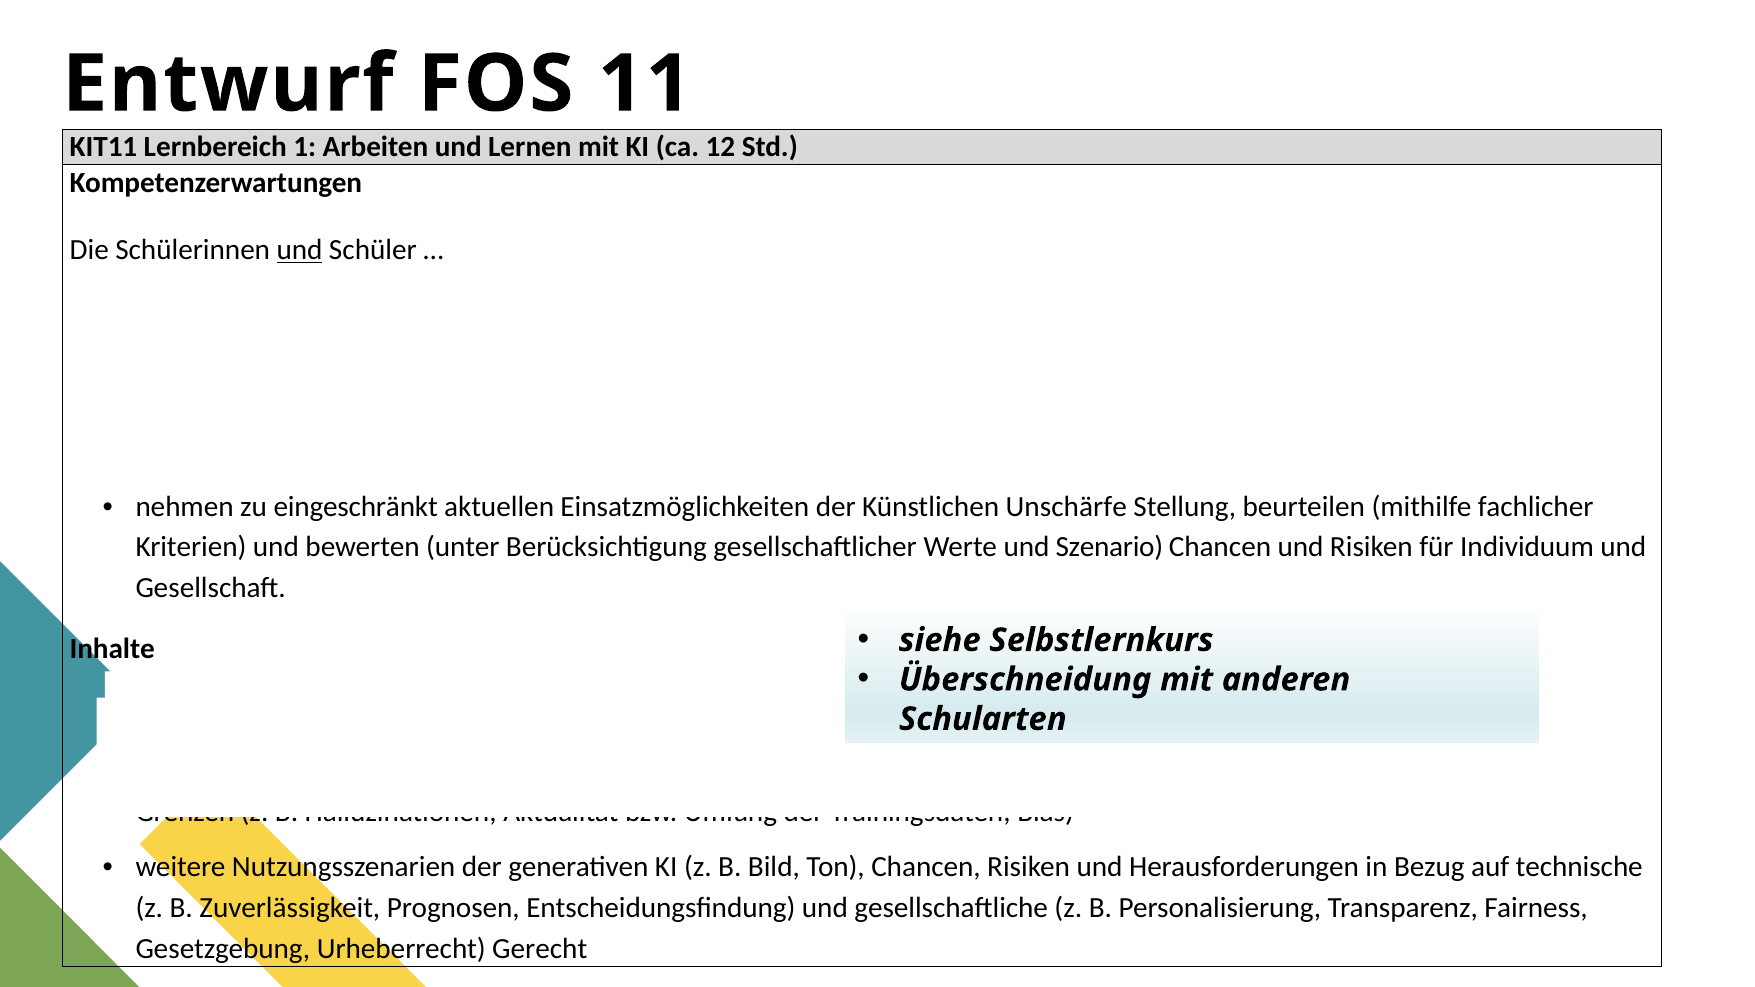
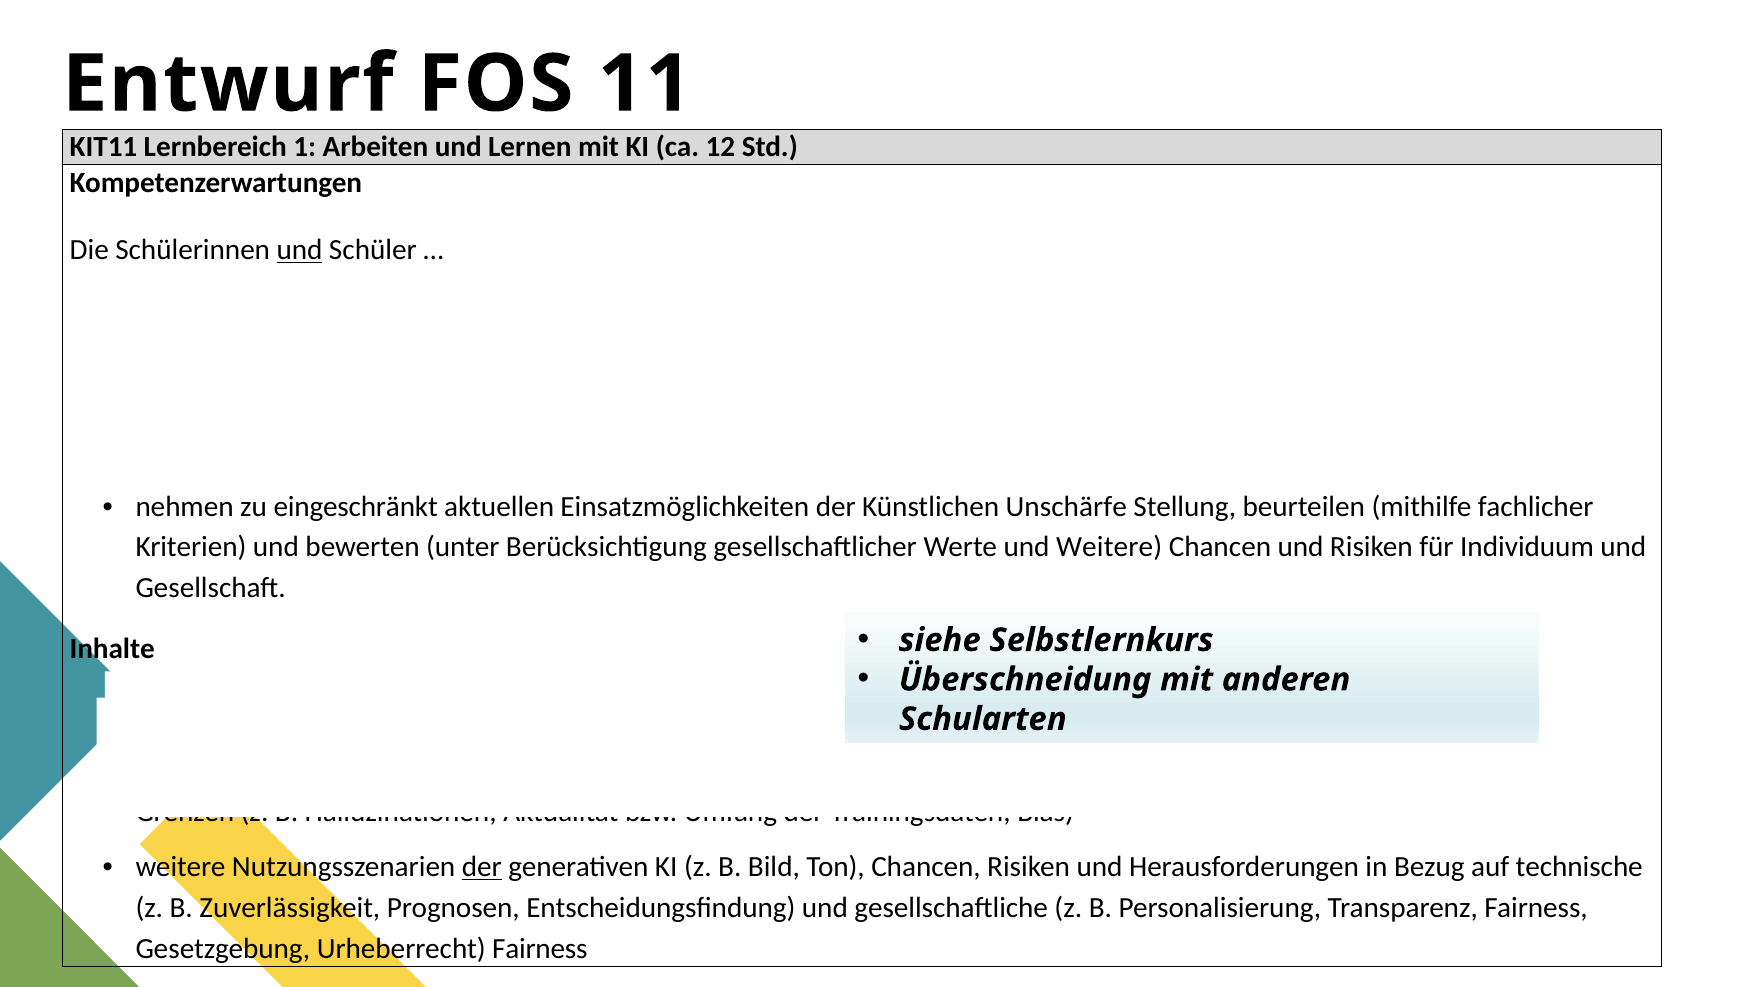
und Szenario: Szenario -> Weitere
der at (482, 867) underline: none -> present
Urheberrecht Gerecht: Gerecht -> Fairness
